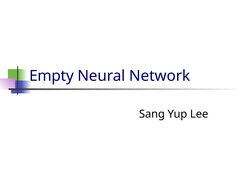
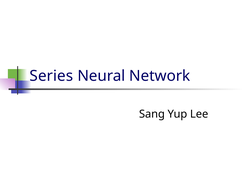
Empty: Empty -> Series
